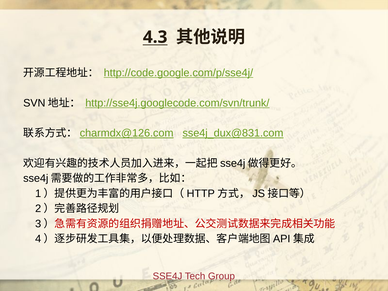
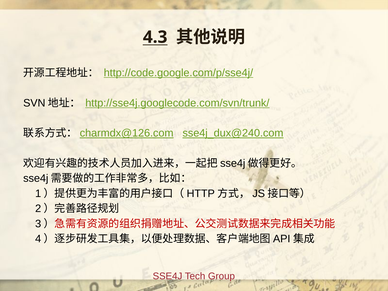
sse4j_dux@831.com: sse4j_dux@831.com -> sse4j_dux@240.com
